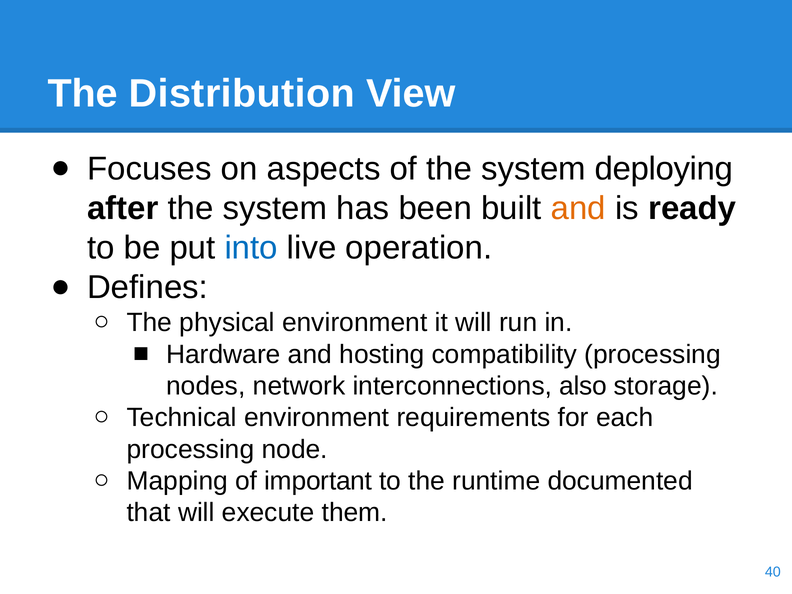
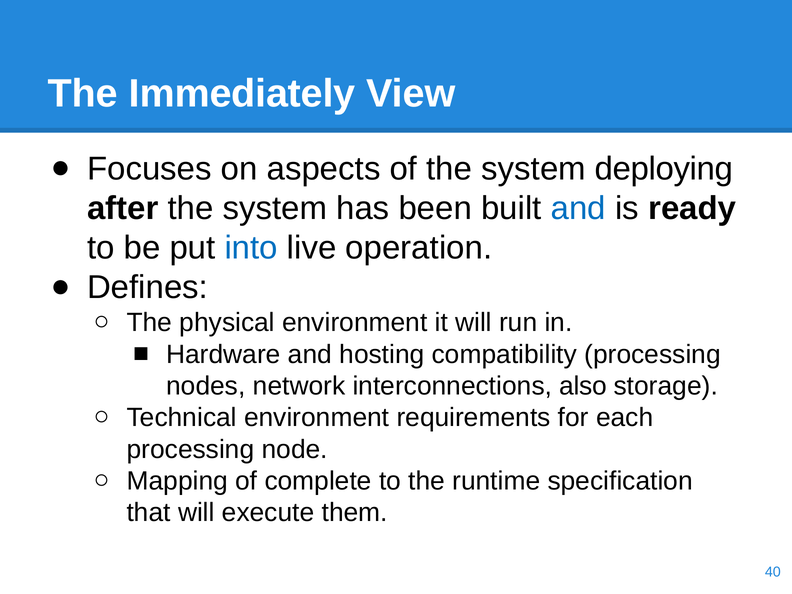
Distribution: Distribution -> Immediately
and at (578, 208) colour: orange -> blue
important: important -> complete
documented: documented -> specification
